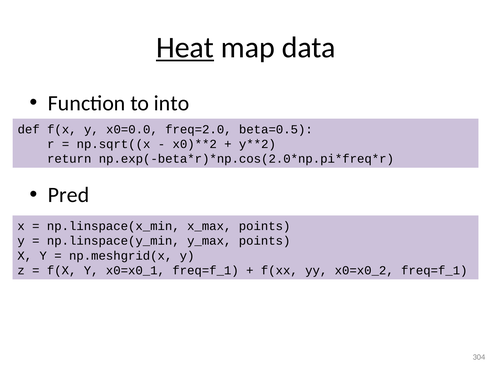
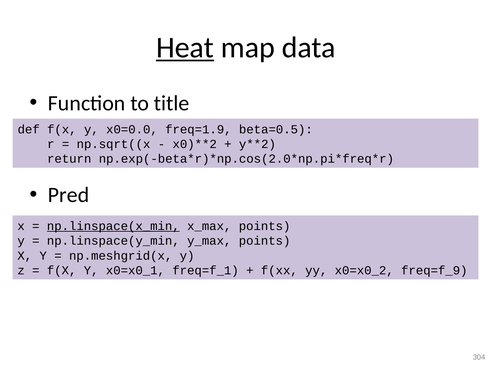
into: into -> title
freq=2.0: freq=2.0 -> freq=1.9
np.linspace(x_min underline: none -> present
x0=x0_2 freq=f_1: freq=f_1 -> freq=f_9
